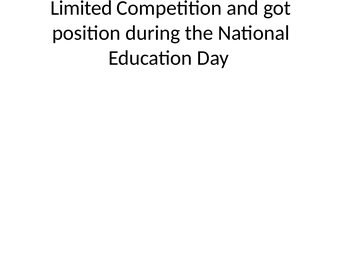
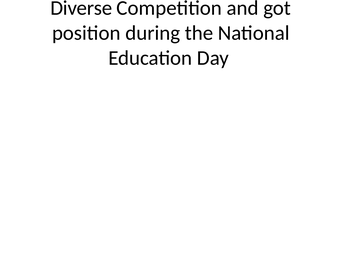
Limited: Limited -> Diverse
